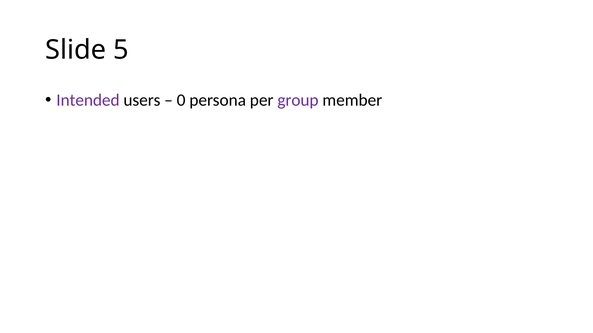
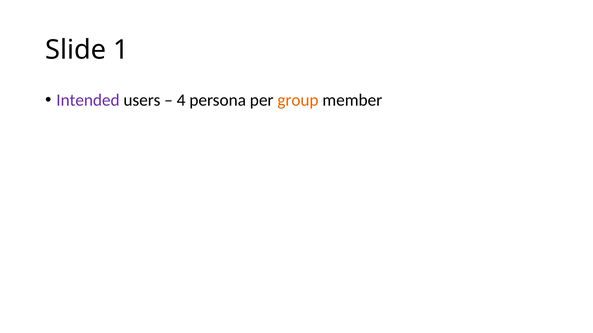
5: 5 -> 1
0: 0 -> 4
group colour: purple -> orange
